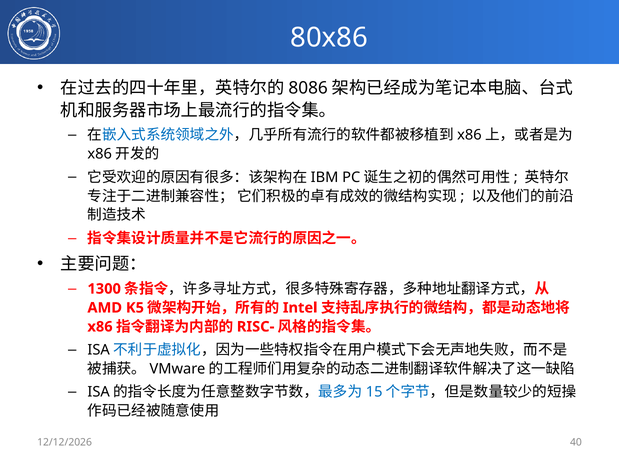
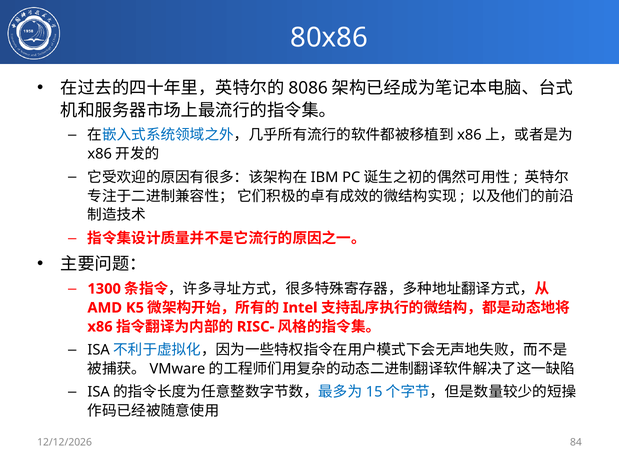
40: 40 -> 84
